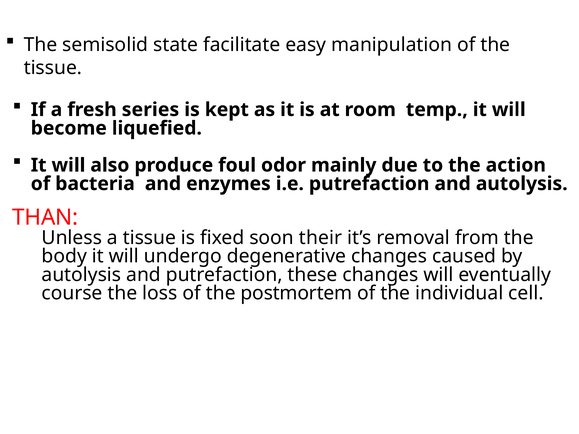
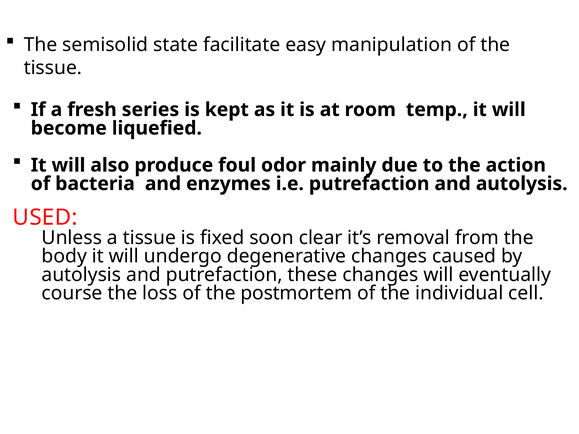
THAN: THAN -> USED
their: their -> clear
